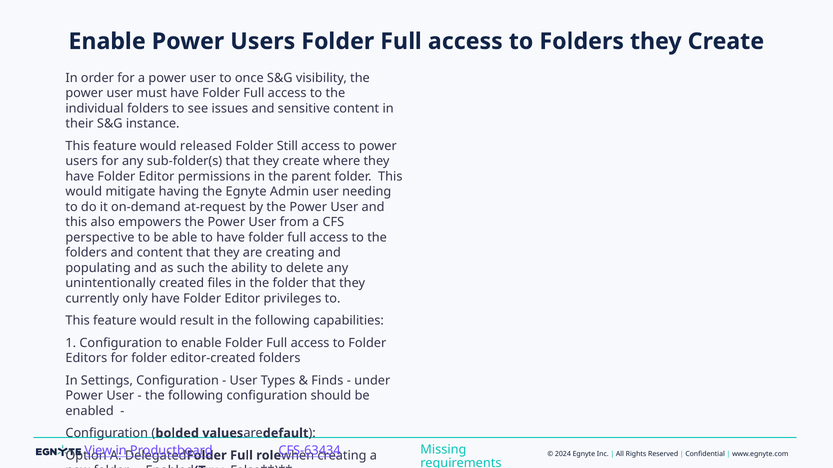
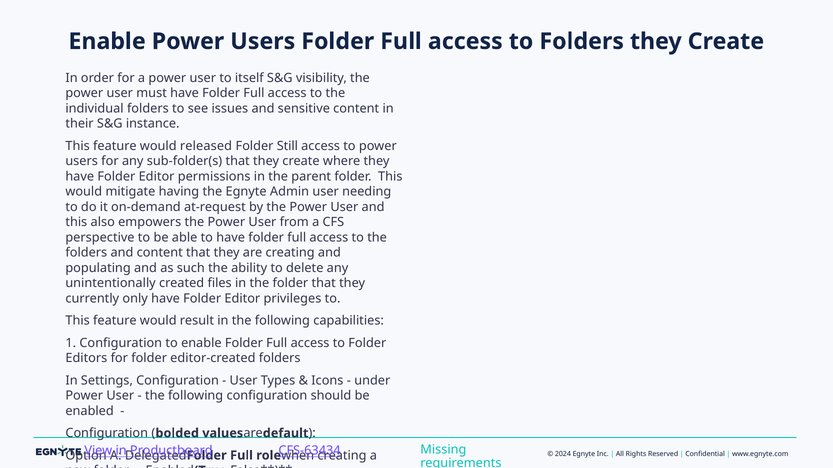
once: once -> itself
Finds: Finds -> Icons
